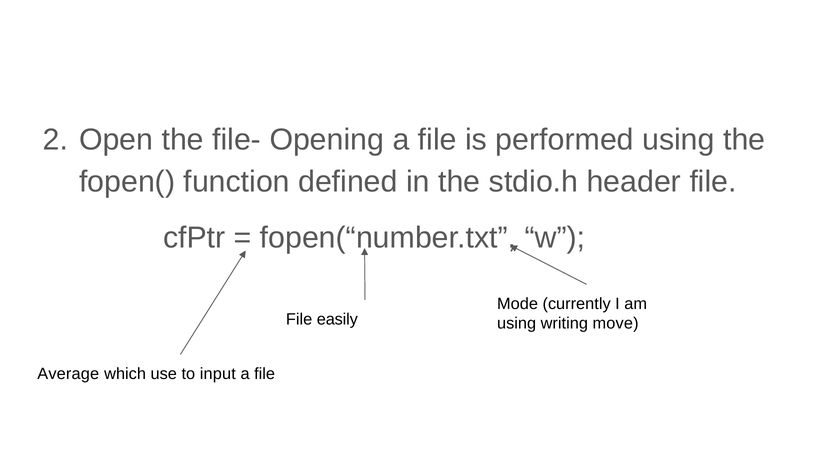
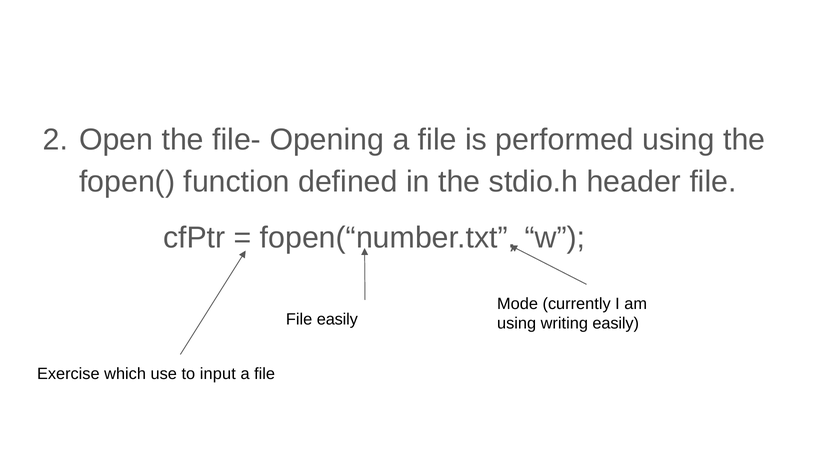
writing move: move -> easily
Average: Average -> Exercise
